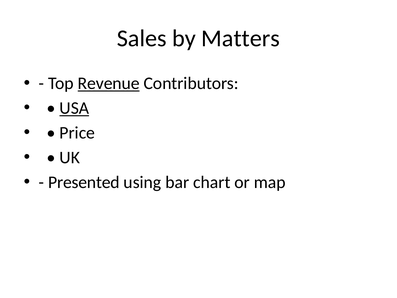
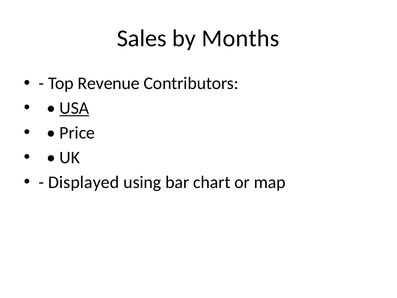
Matters: Matters -> Months
Revenue underline: present -> none
Presented: Presented -> Displayed
